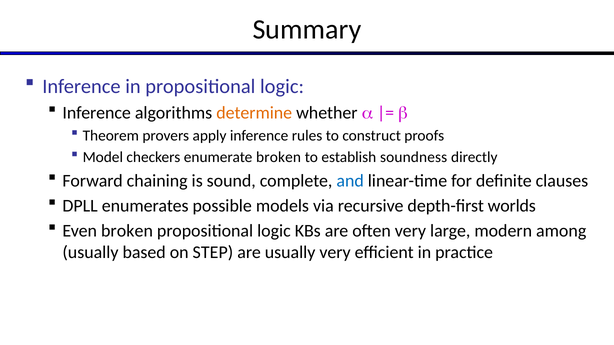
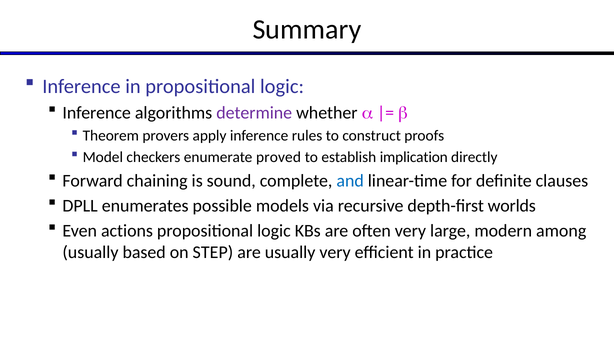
determine colour: orange -> purple
enumerate broken: broken -> proved
soundness: soundness -> implication
Even broken: broken -> actions
